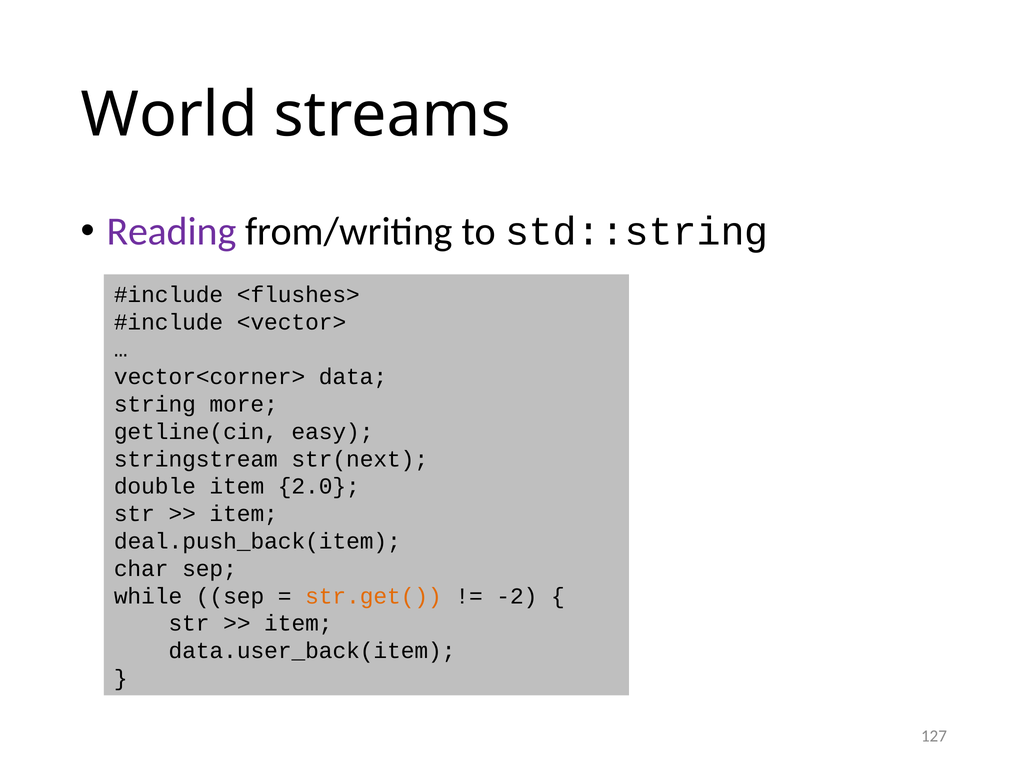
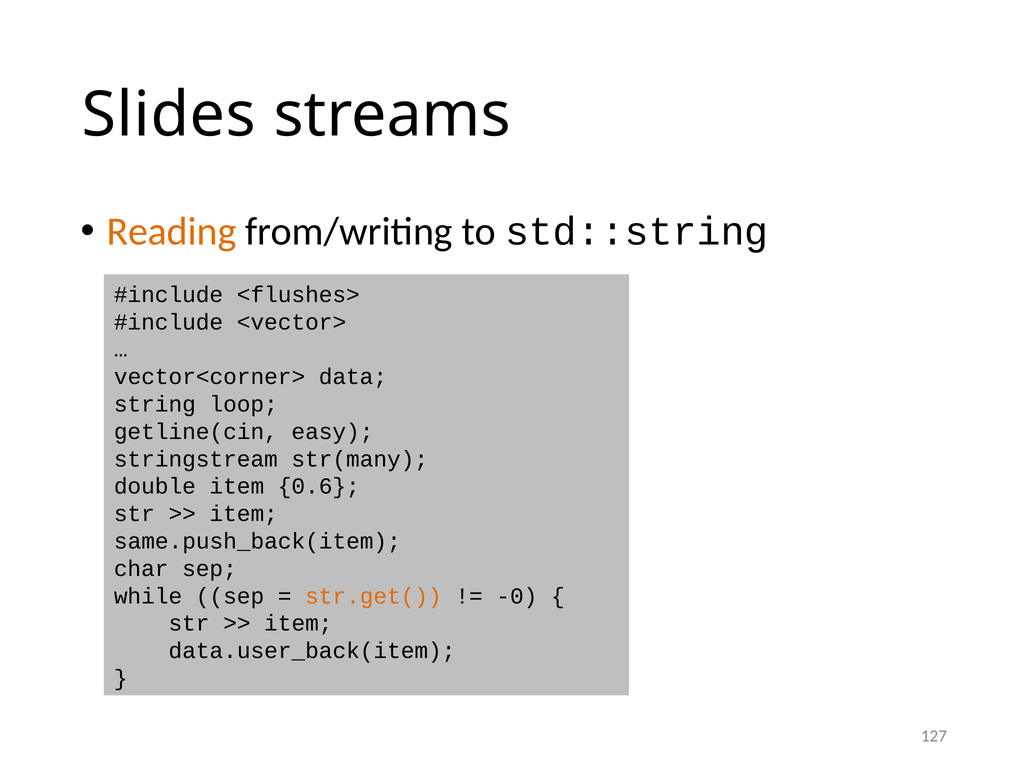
World: World -> Slides
Reading colour: purple -> orange
more: more -> loop
str(next: str(next -> str(many
2.0: 2.0 -> 0.6
deal.push_back(item: deal.push_back(item -> same.push_back(item
-2: -2 -> -0
